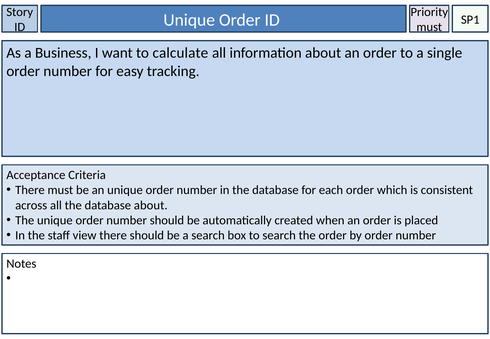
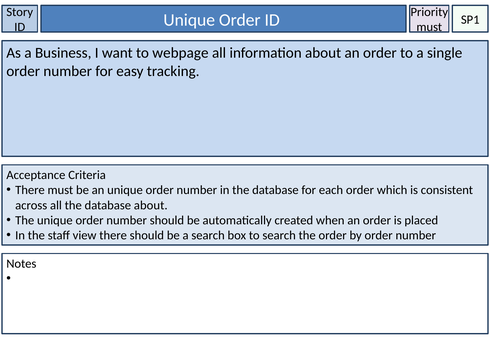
calculate: calculate -> webpage
